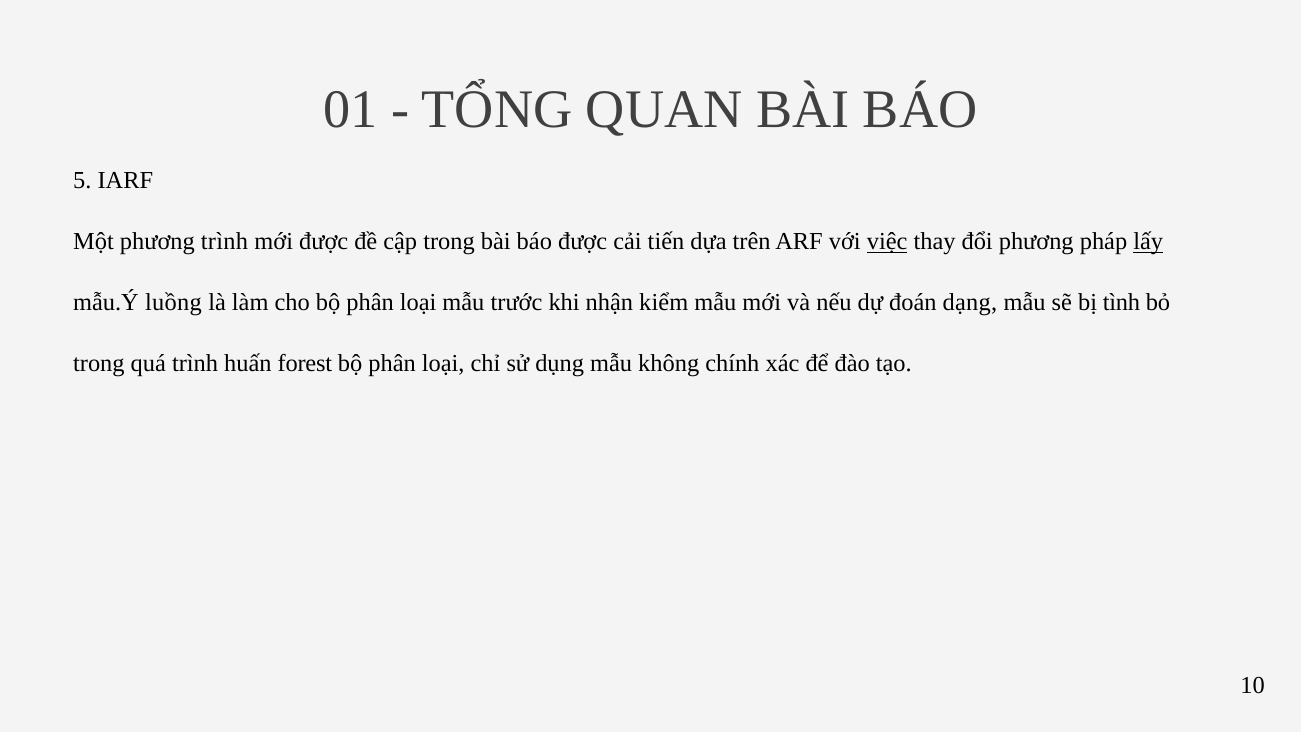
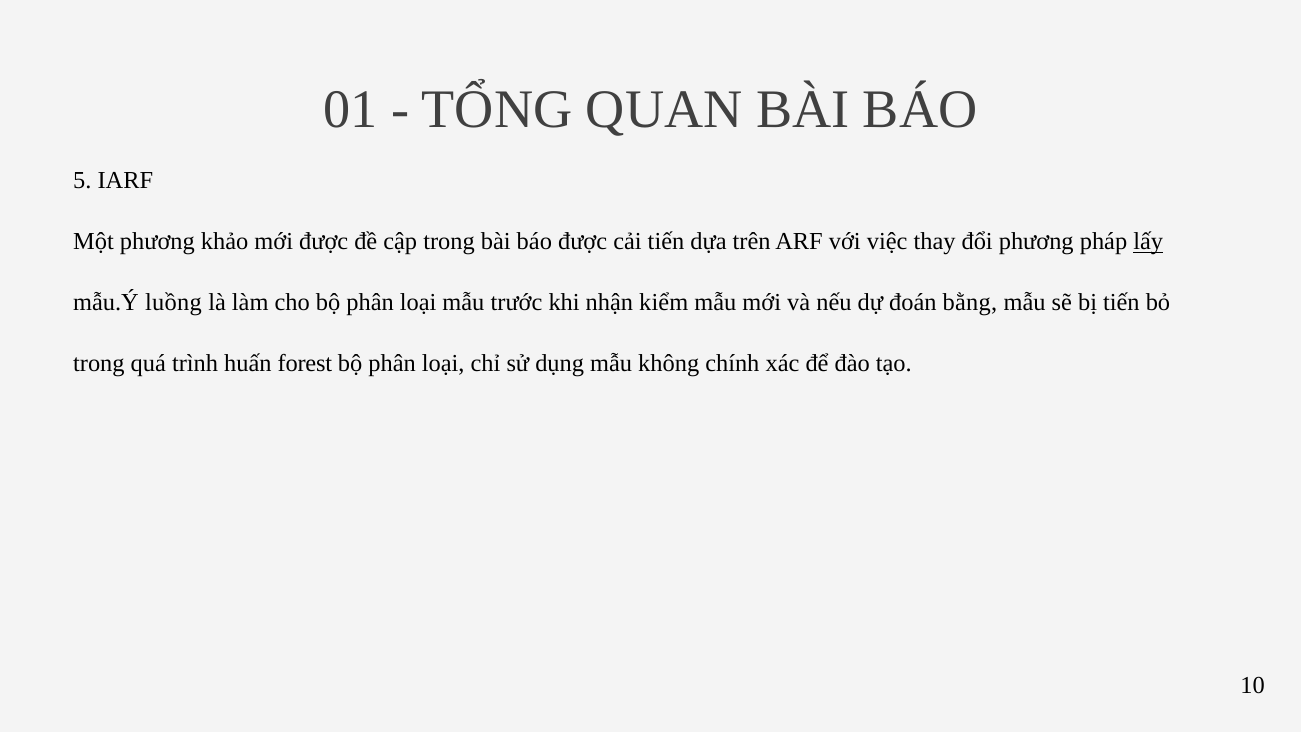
phương trình: trình -> khảo
việc underline: present -> none
dạng: dạng -> bằng
bị tình: tình -> tiến
